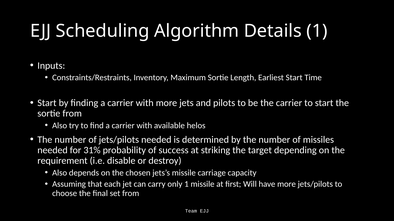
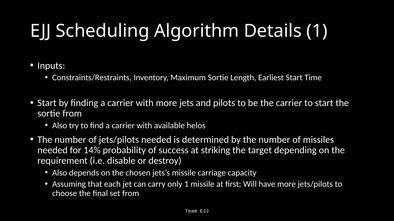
31%: 31% -> 14%
